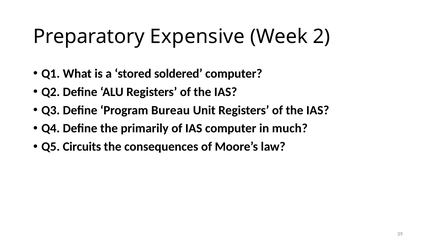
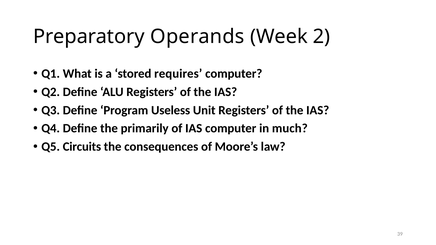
Expensive: Expensive -> Operands
soldered: soldered -> requires
Bureau: Bureau -> Useless
